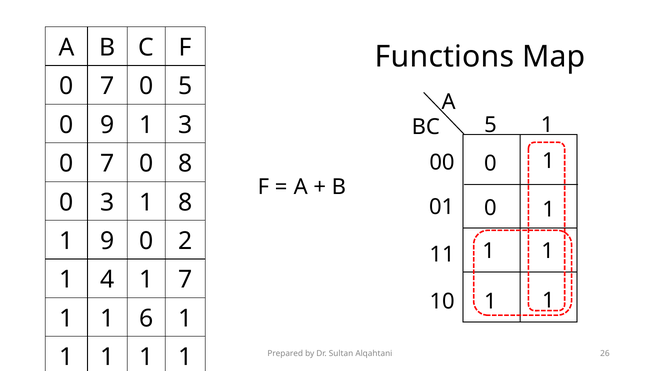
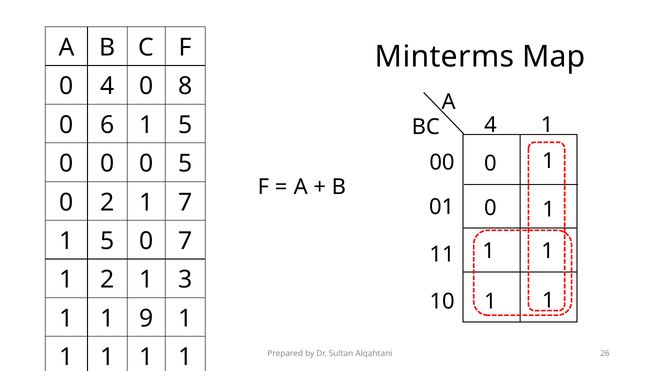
Functions: Functions -> Minterms
7 at (107, 86): 7 -> 4
0 5: 5 -> 8
0 9: 9 -> 6
3 at (185, 125): 3 -> 5
BC 5: 5 -> 4
7 at (107, 164): 7 -> 0
0 8: 8 -> 5
0 3: 3 -> 2
1 8: 8 -> 7
9 at (107, 241): 9 -> 5
0 2: 2 -> 7
1 4: 4 -> 2
1 7: 7 -> 3
6: 6 -> 9
